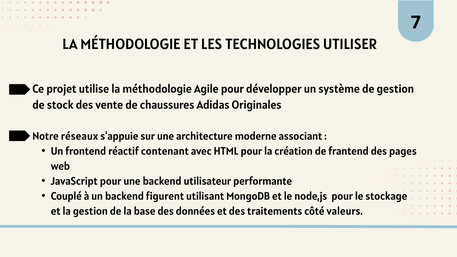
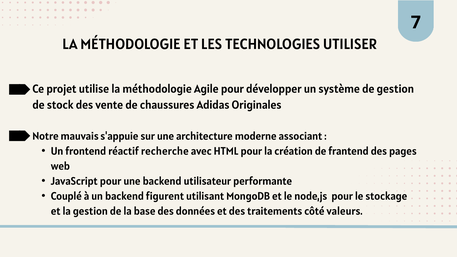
réseaux: réseaux -> mauvais
contenant: contenant -> recherche
